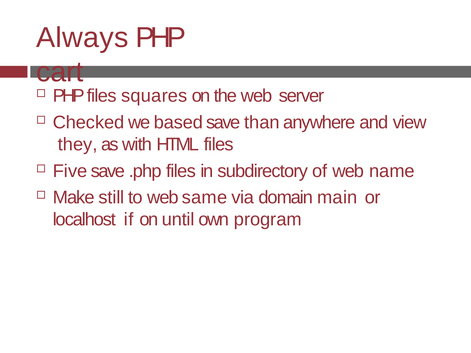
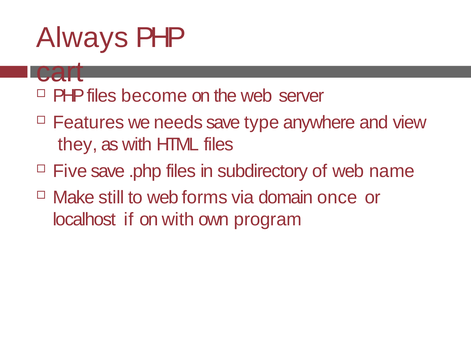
squares: squares -> become
Checked: Checked -> Features
based: based -> needs
than: than -> type
same: same -> forms
main: main -> once
on until: until -> with
